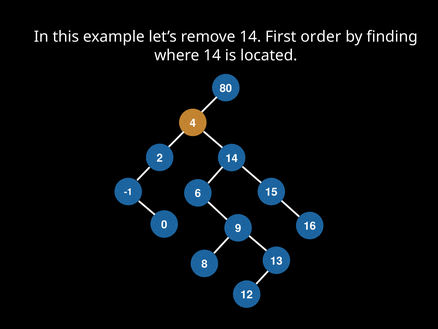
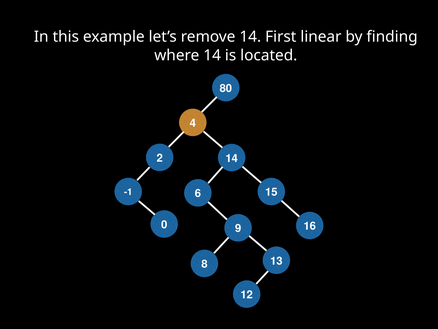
order: order -> linear
